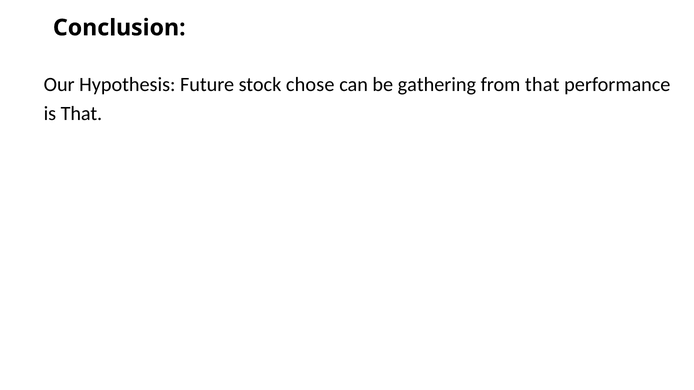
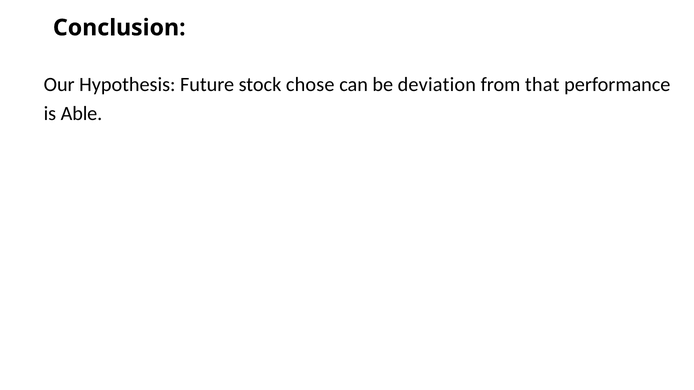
gathering: gathering -> deviation
is That: That -> Able
